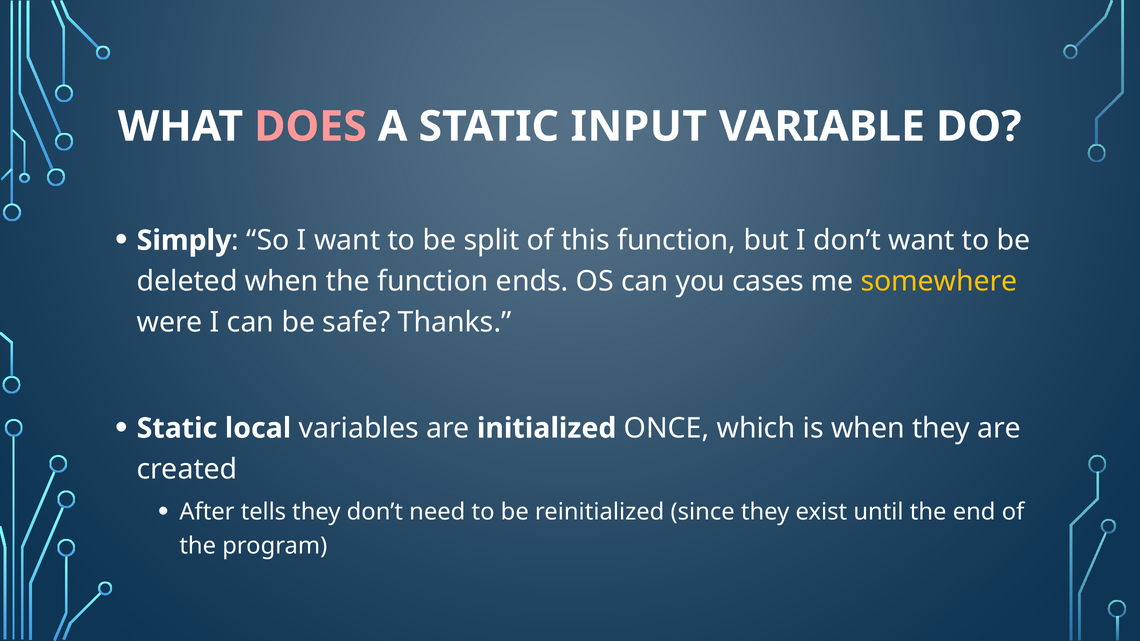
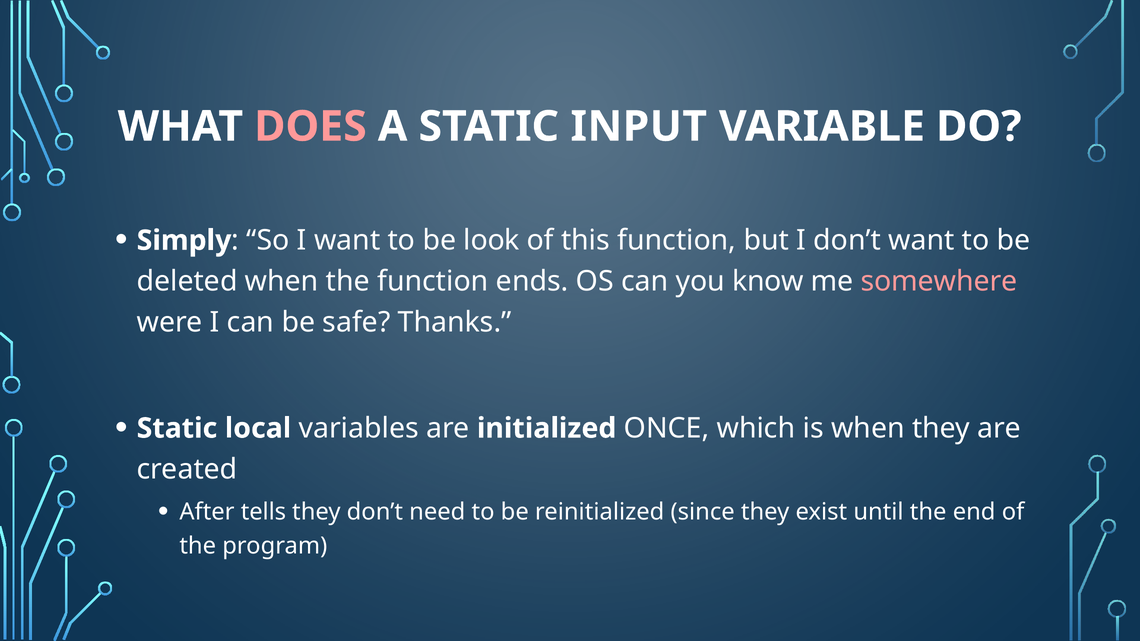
split: split -> look
cases: cases -> know
somewhere colour: yellow -> pink
